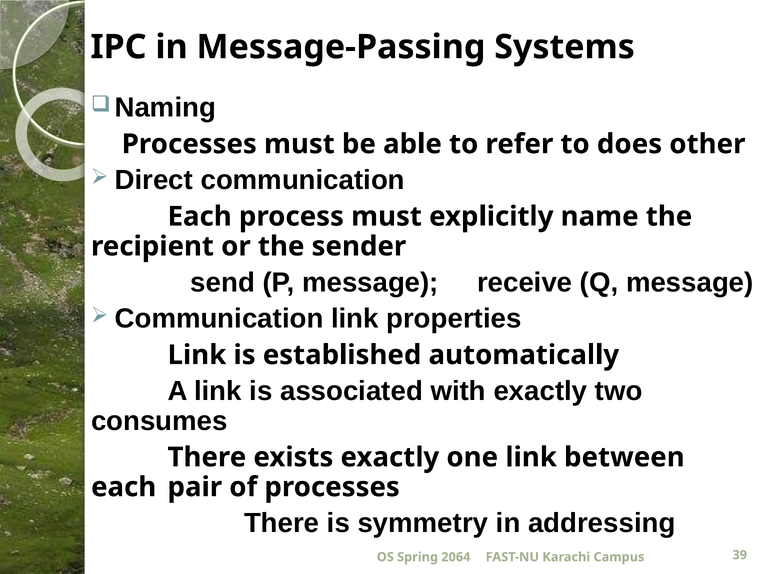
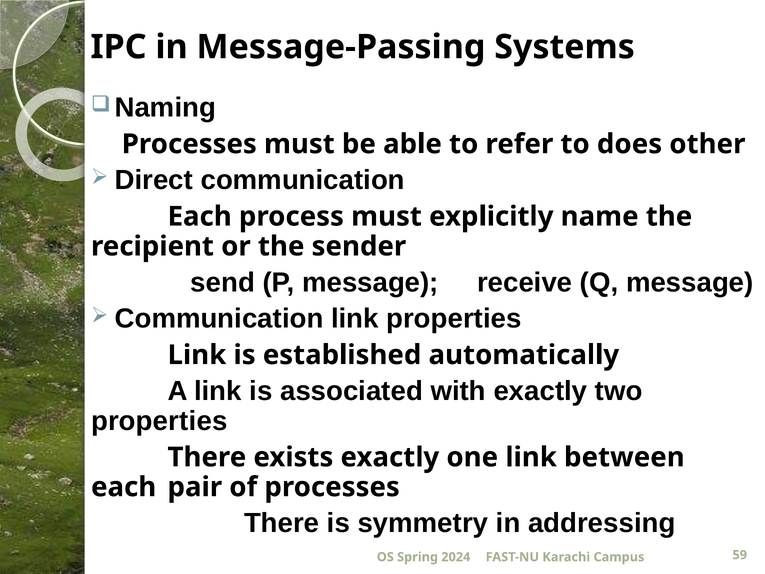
consumes at (159, 421): consumes -> properties
2064: 2064 -> 2024
39: 39 -> 59
